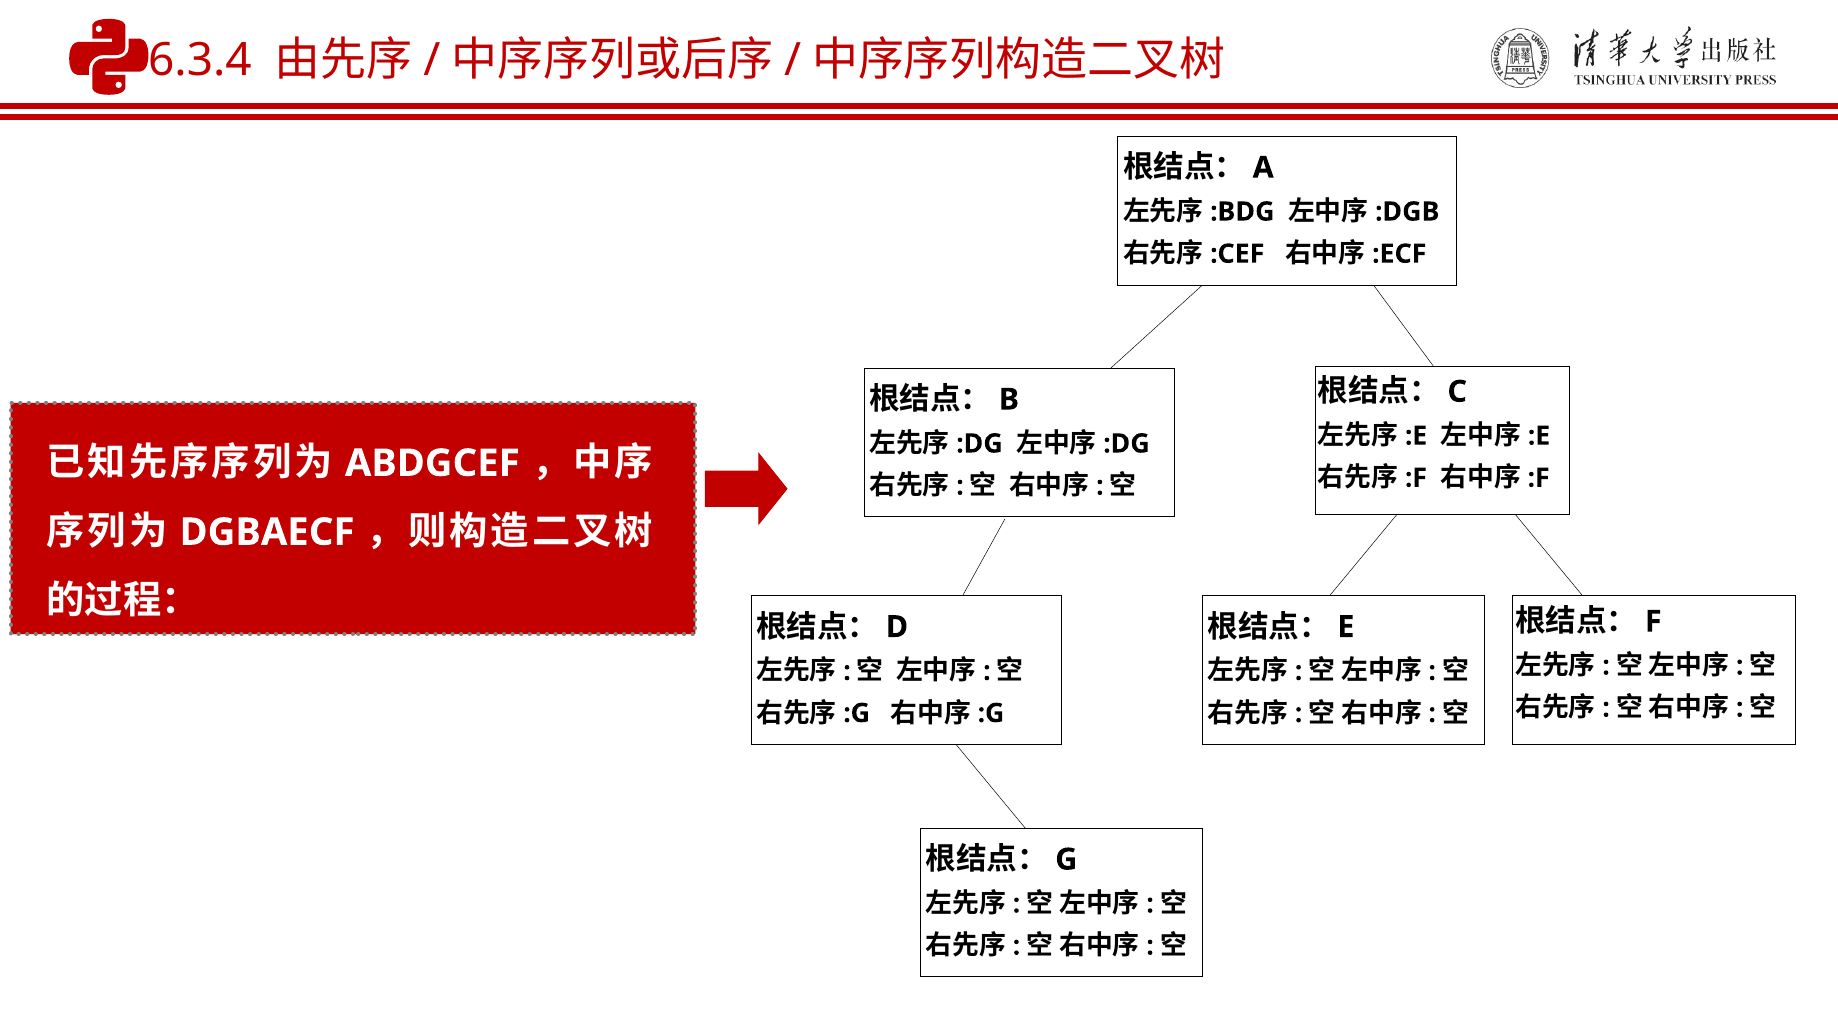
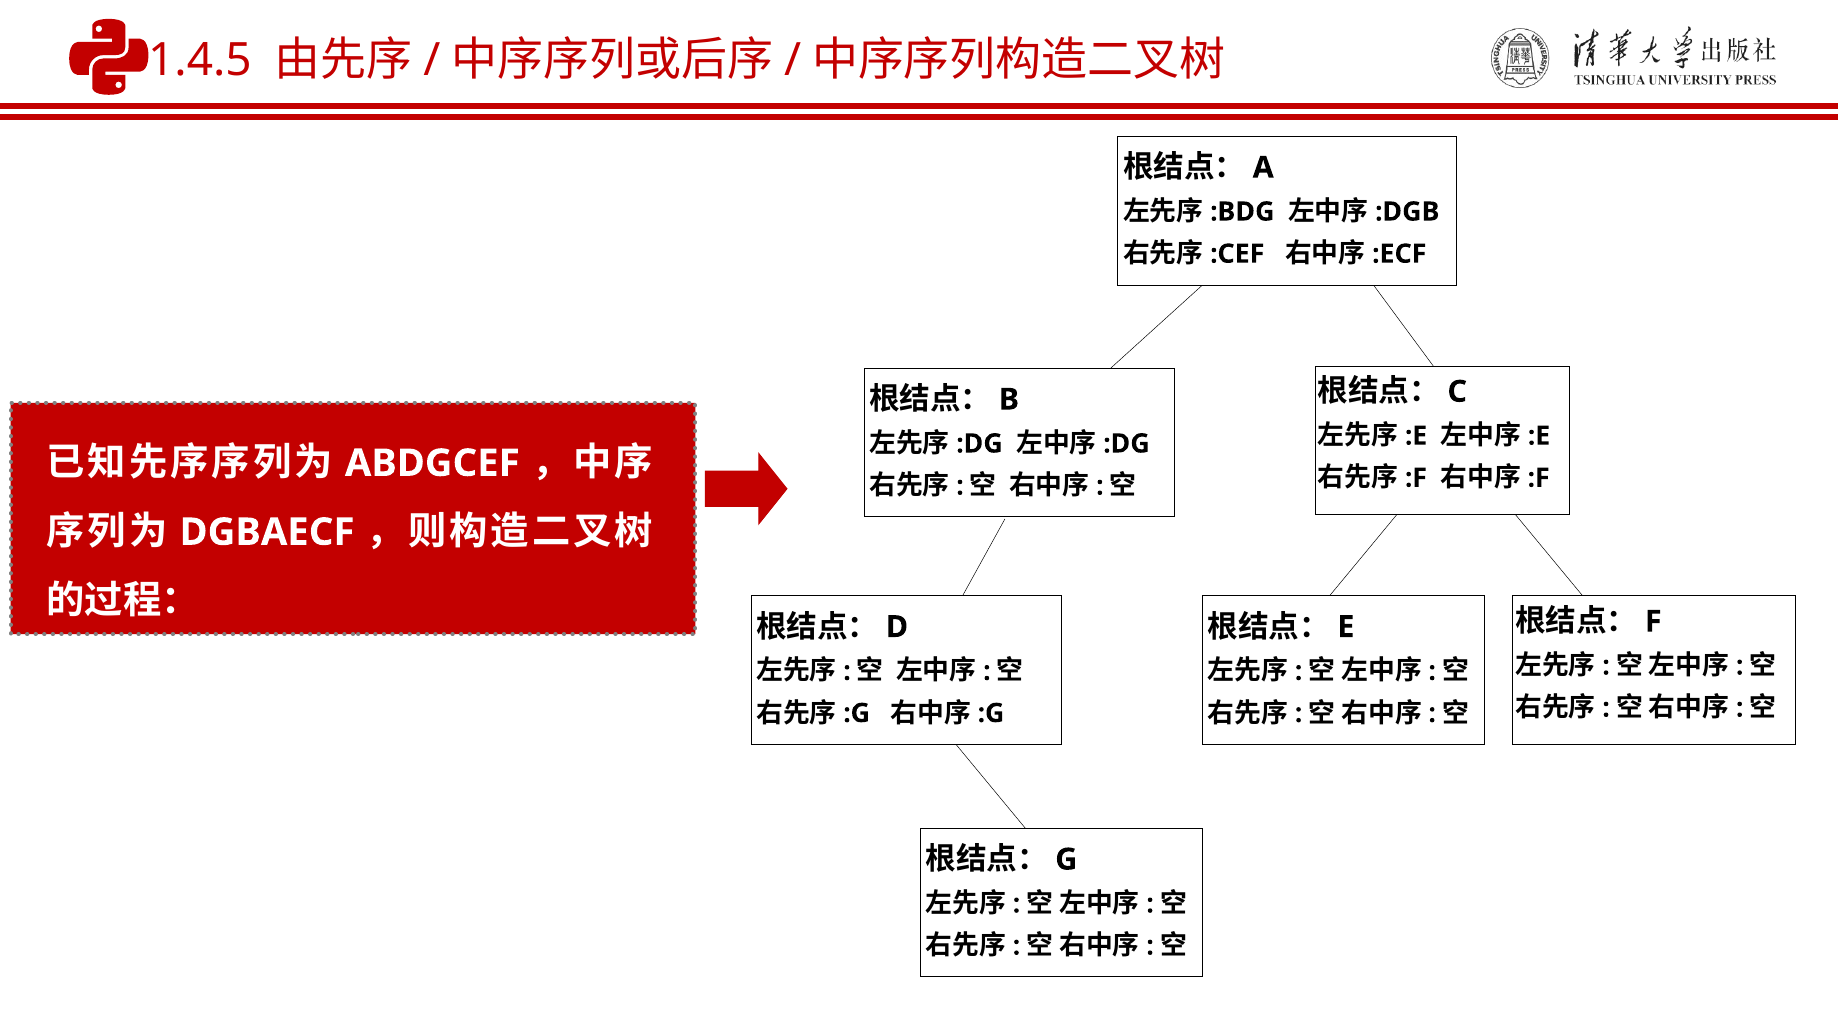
6.3.4: 6.3.4 -> 1.4.5
